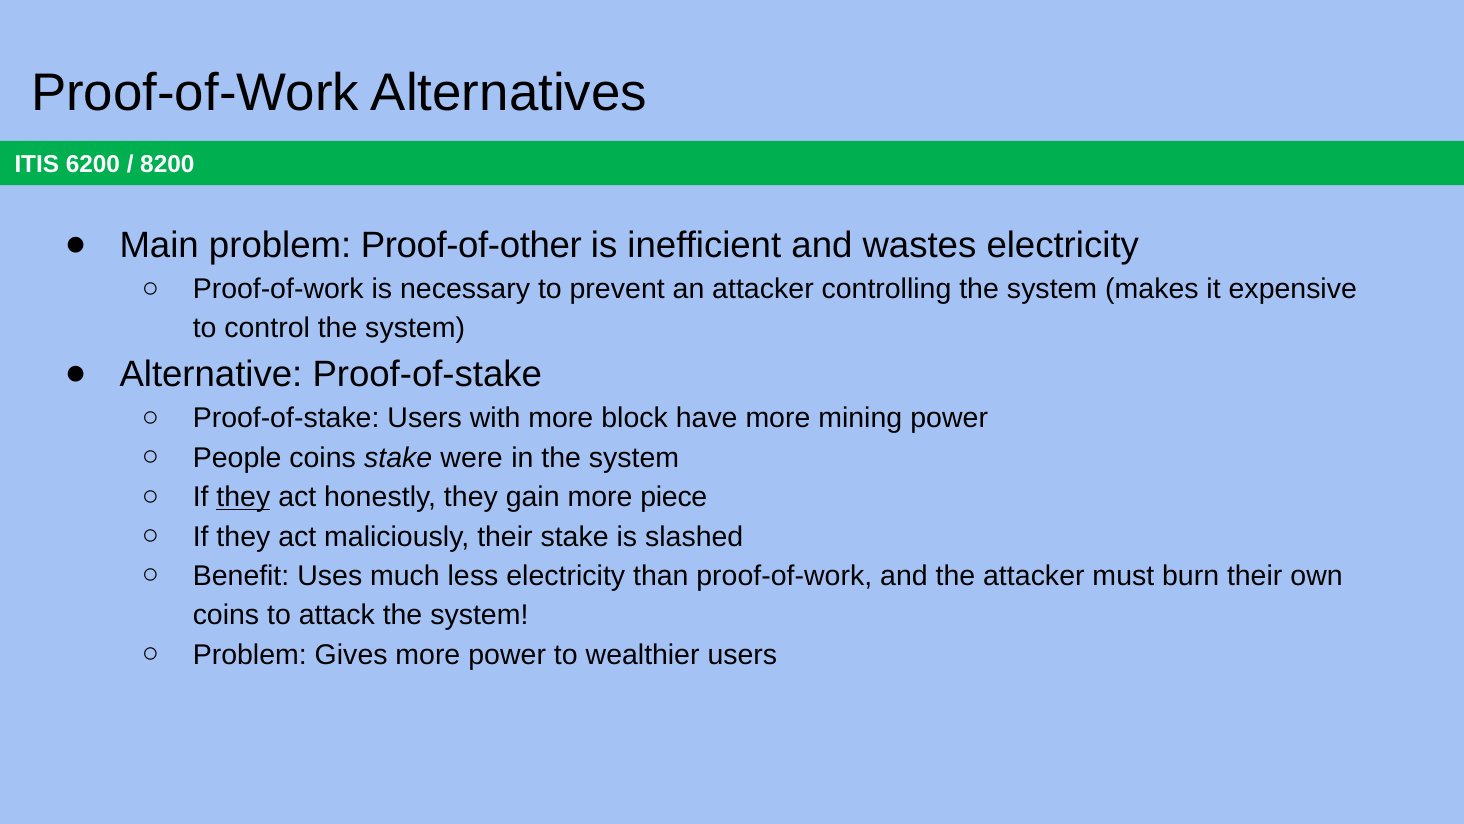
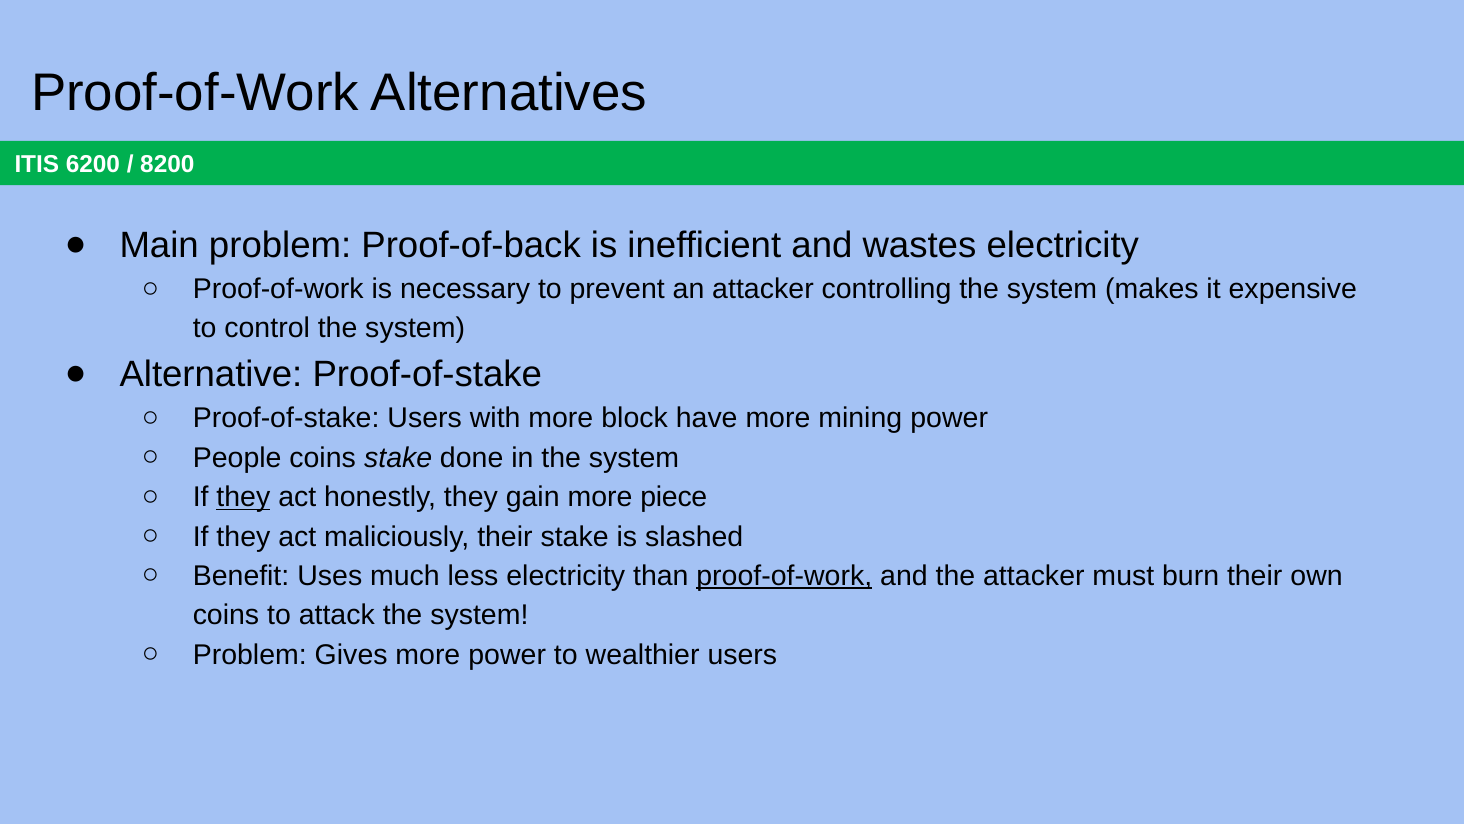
Proof-of-other: Proof-of-other -> Proof-of-back
were: were -> done
proof-of-work at (784, 576) underline: none -> present
